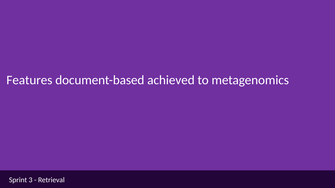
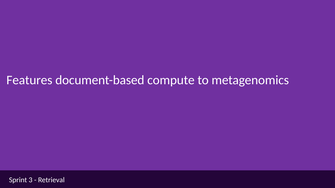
achieved: achieved -> compute
